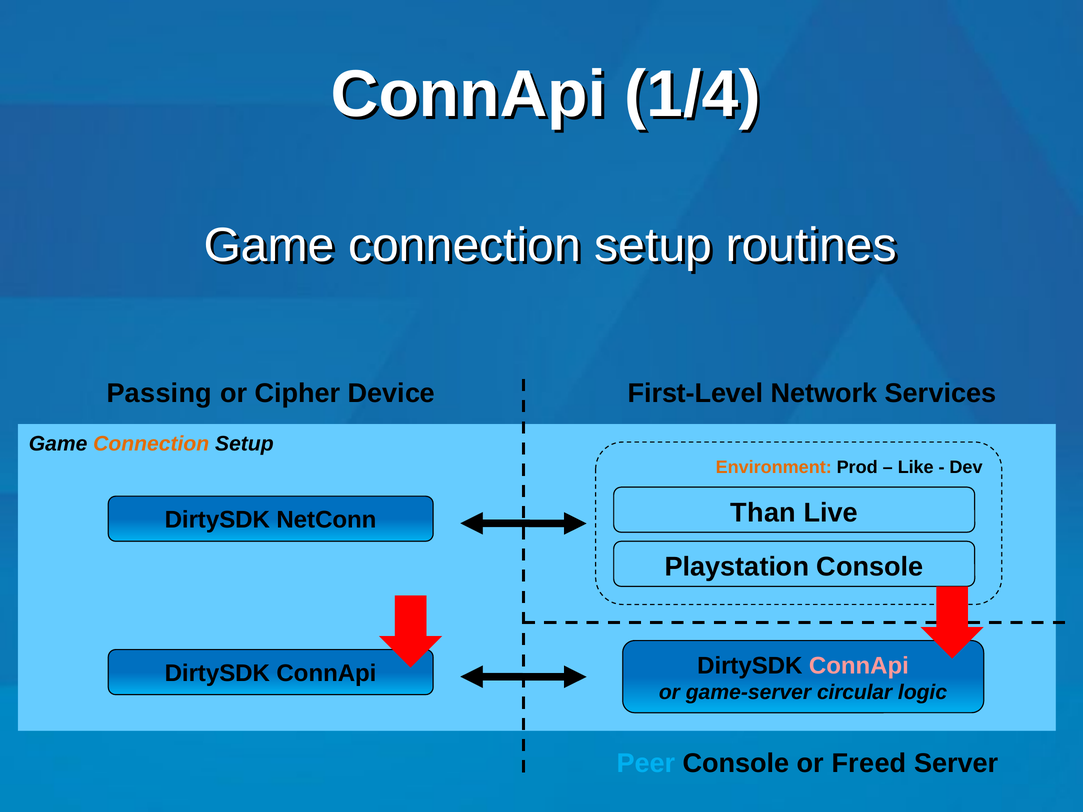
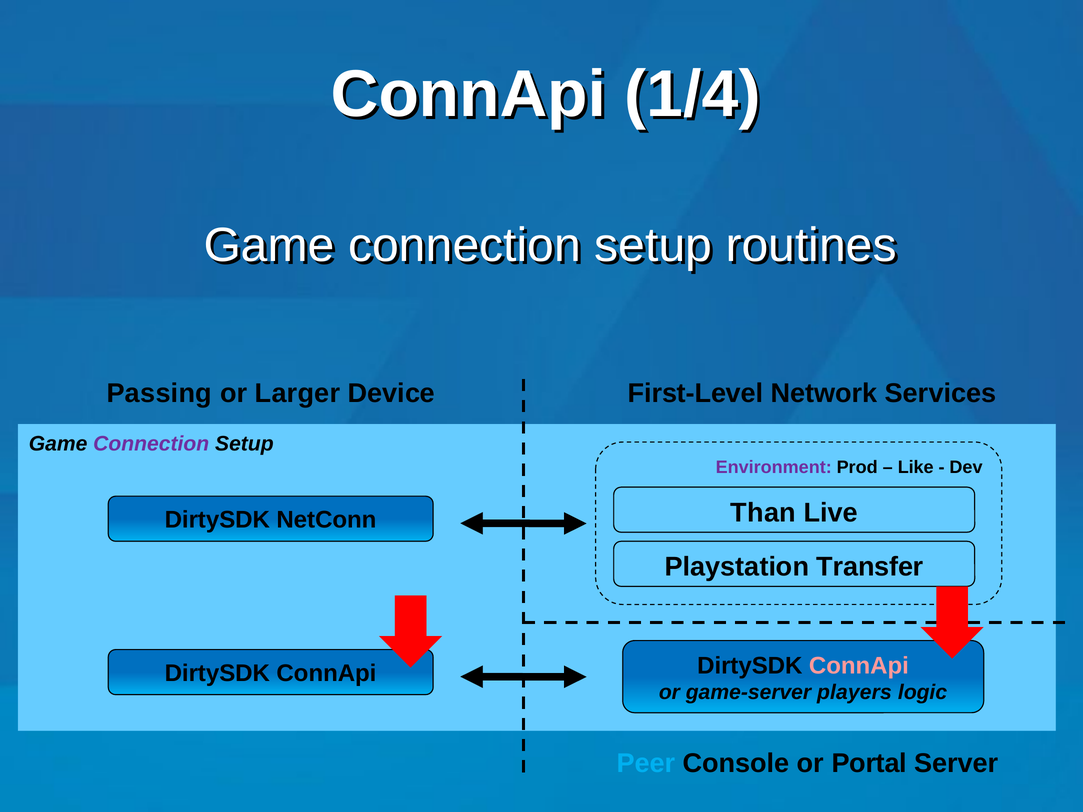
Cipher: Cipher -> Larger
Connection at (151, 444) colour: orange -> purple
Environment colour: orange -> purple
Playstation Console: Console -> Transfer
circular: circular -> players
Freed: Freed -> Portal
